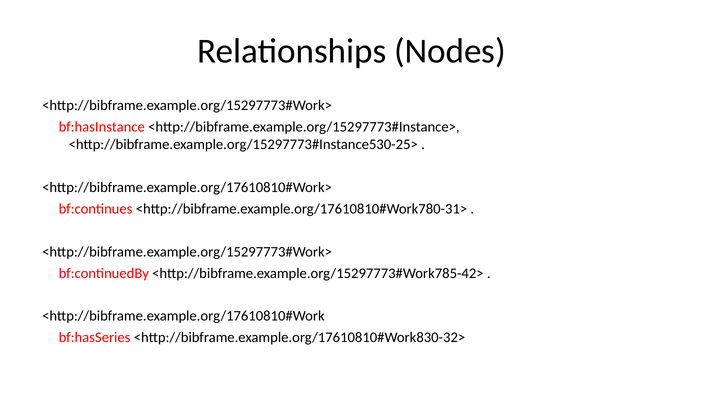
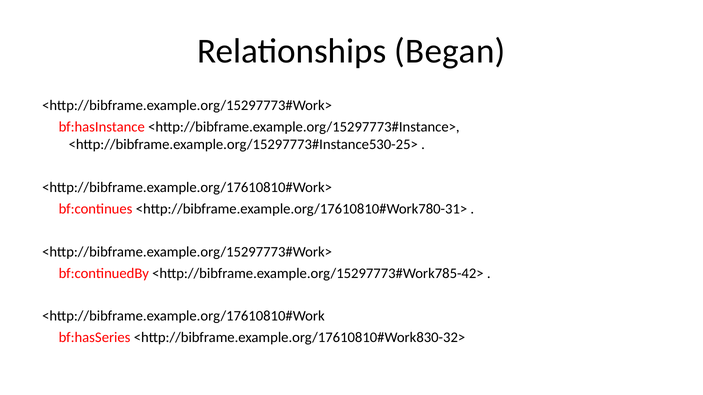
Nodes: Nodes -> Began
